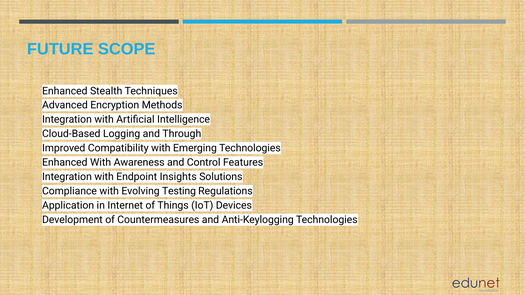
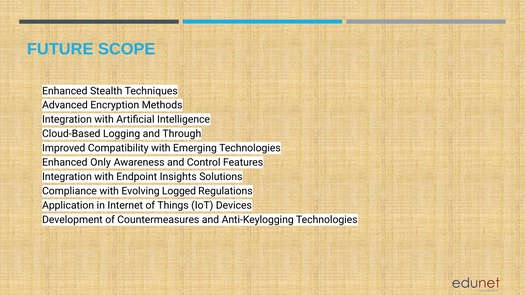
With at (101, 163): With -> Only
Testing: Testing -> Logged
